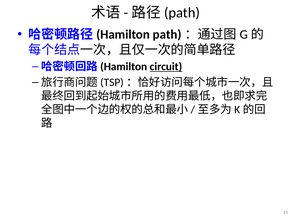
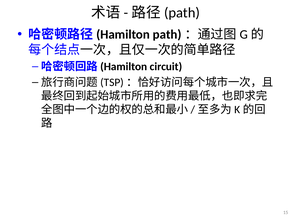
circuit underline: present -> none
